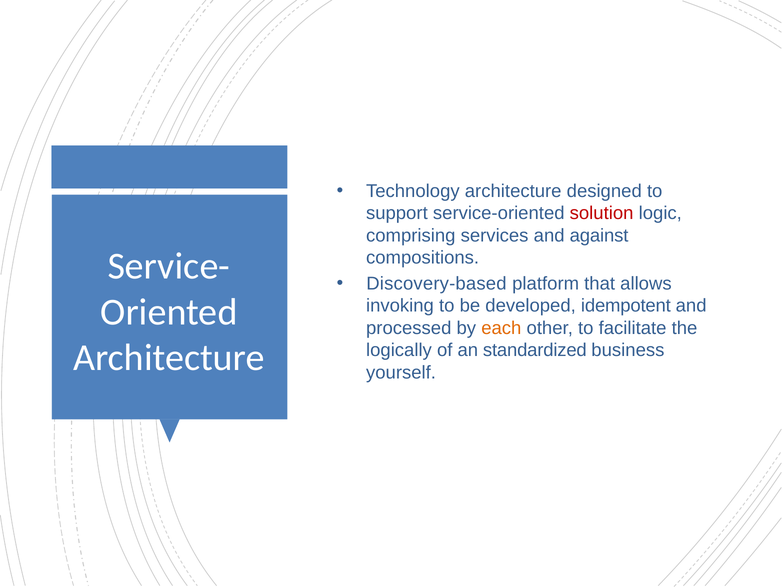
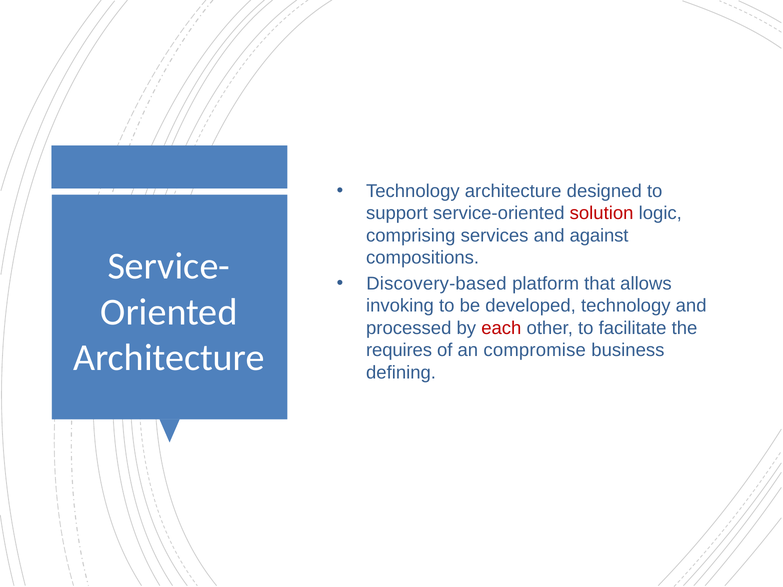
developed idempotent: idempotent -> technology
each colour: orange -> red
logically: logically -> requires
standardized: standardized -> compromise
yourself: yourself -> defining
